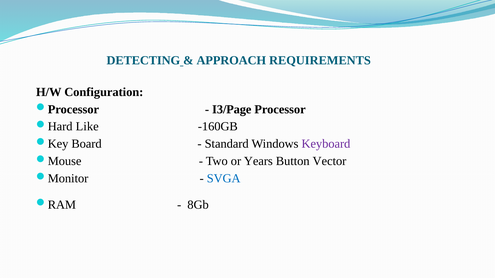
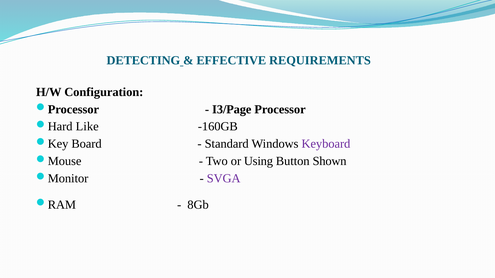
APPROACH: APPROACH -> EFFECTIVE
Years: Years -> Using
Vector: Vector -> Shown
SVGA colour: blue -> purple
